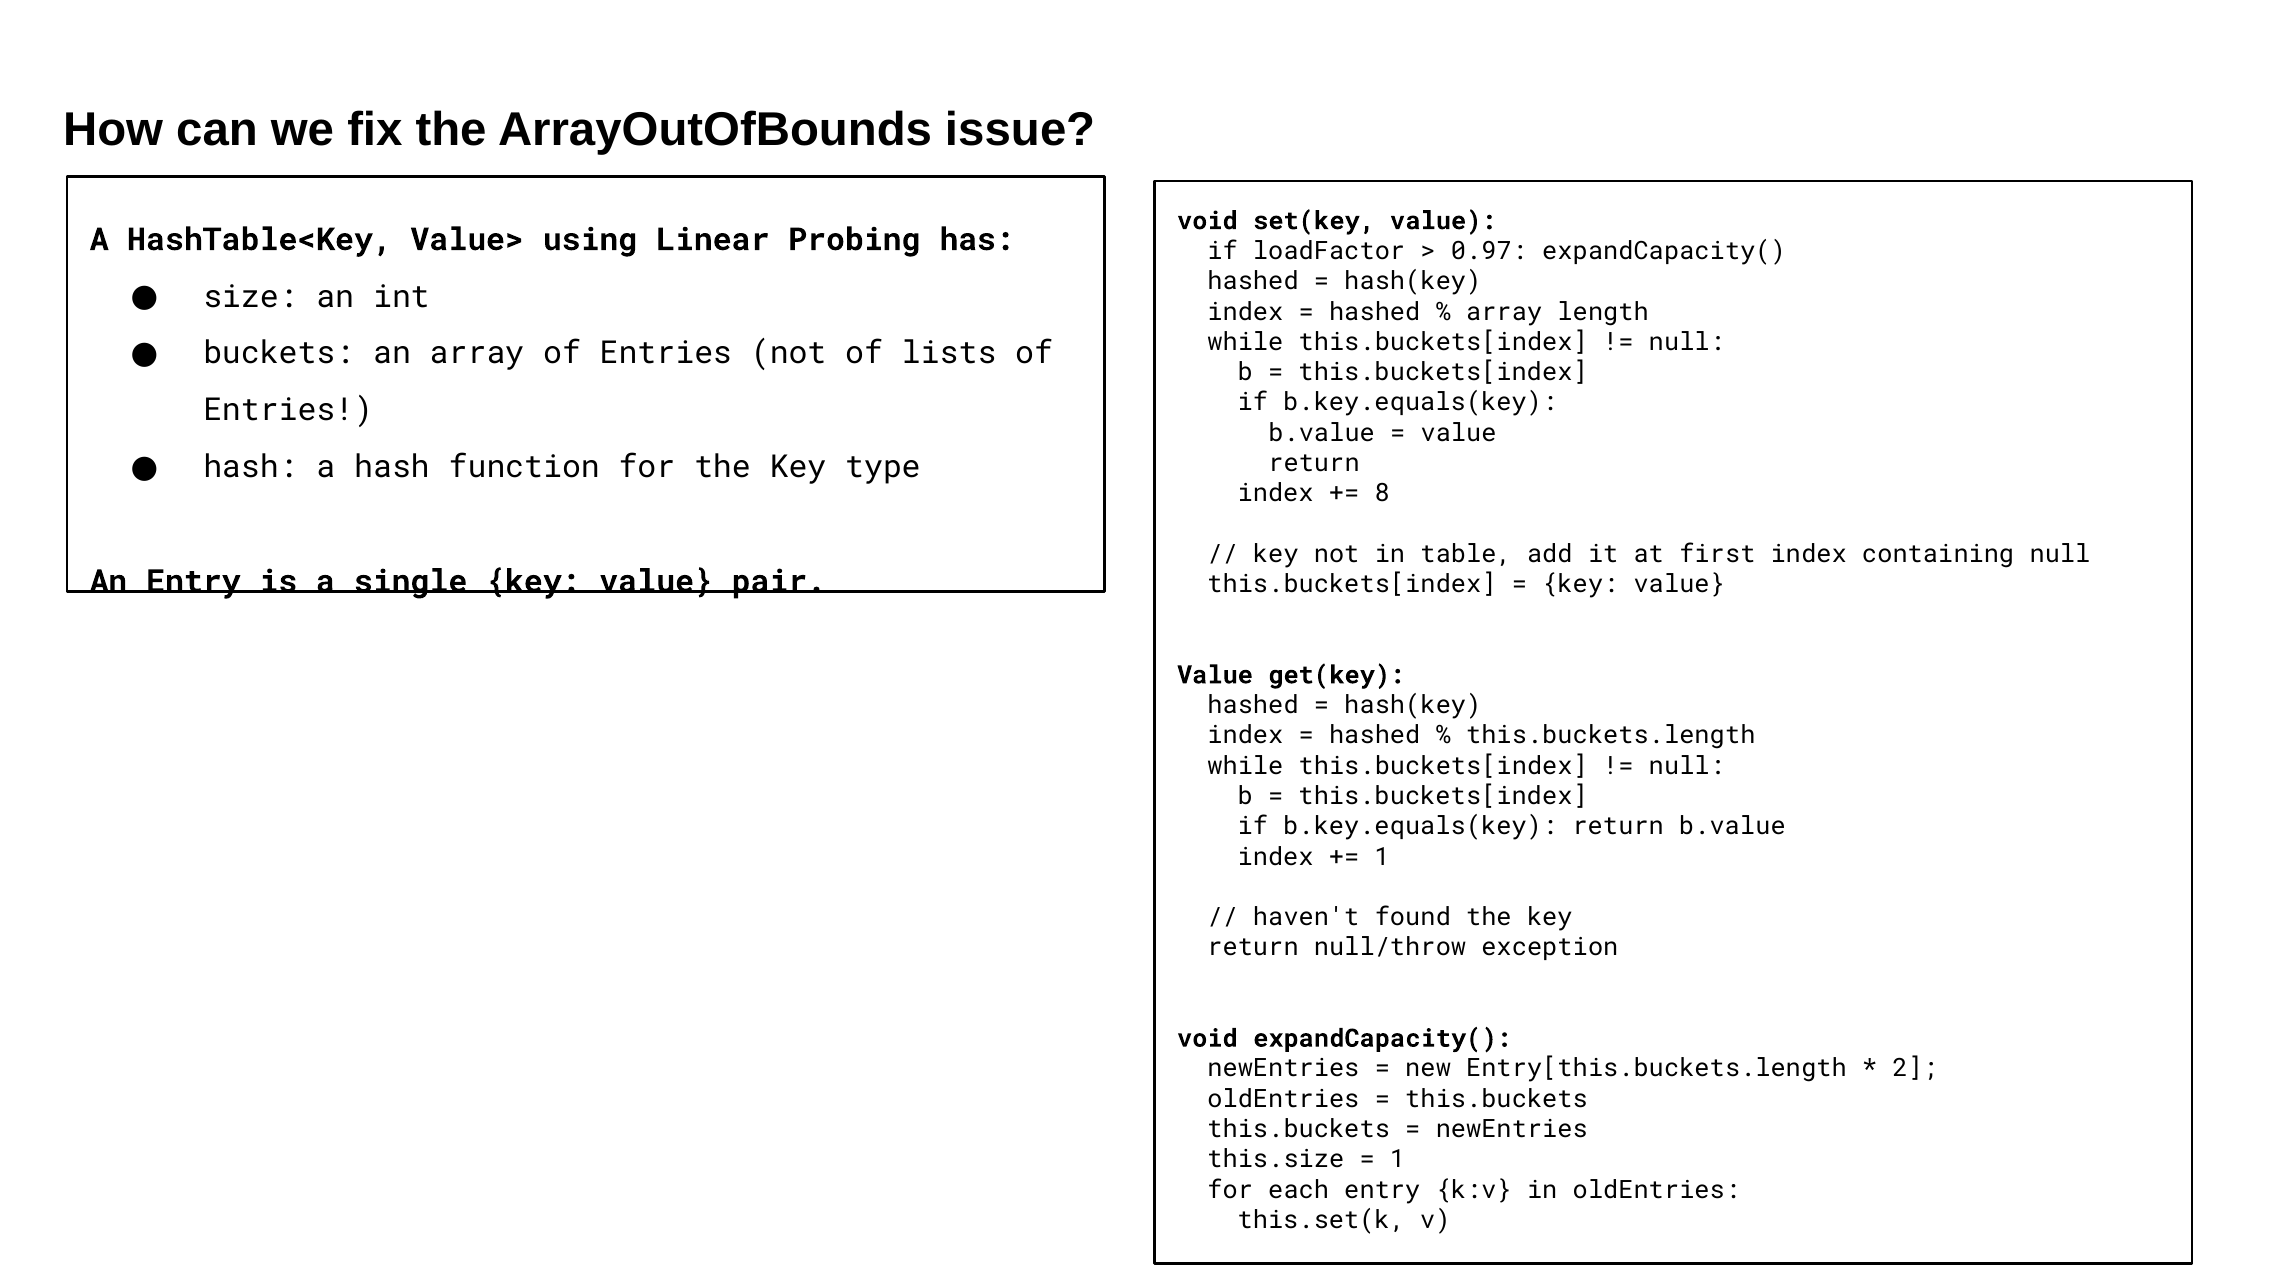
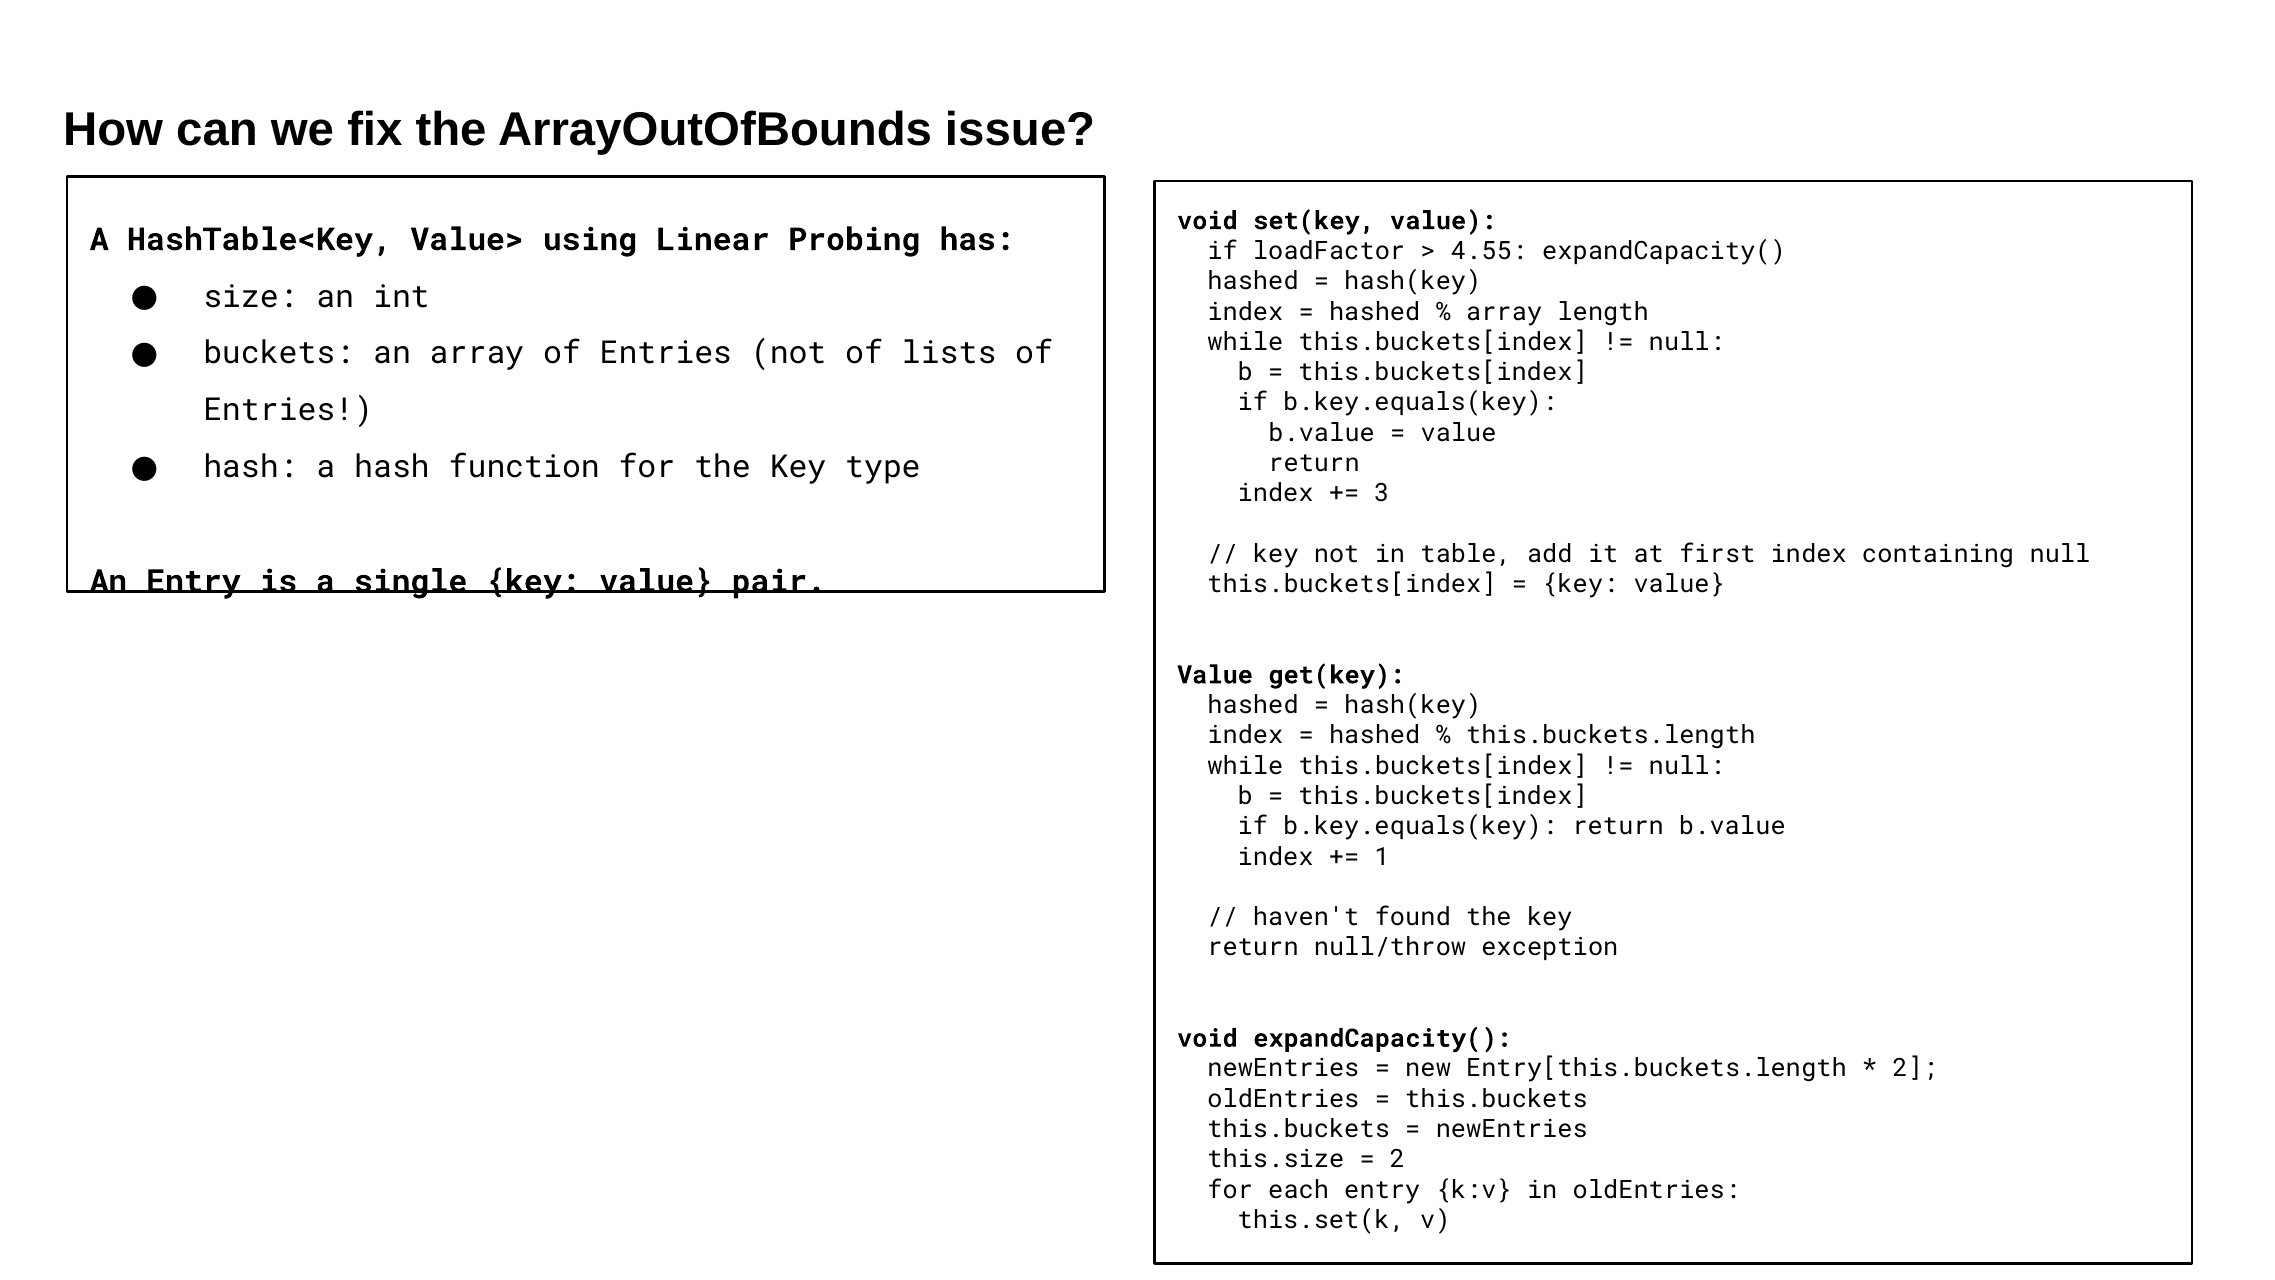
0.97: 0.97 -> 4.55
8: 8 -> 3
1 at (1398, 1159): 1 -> 2
